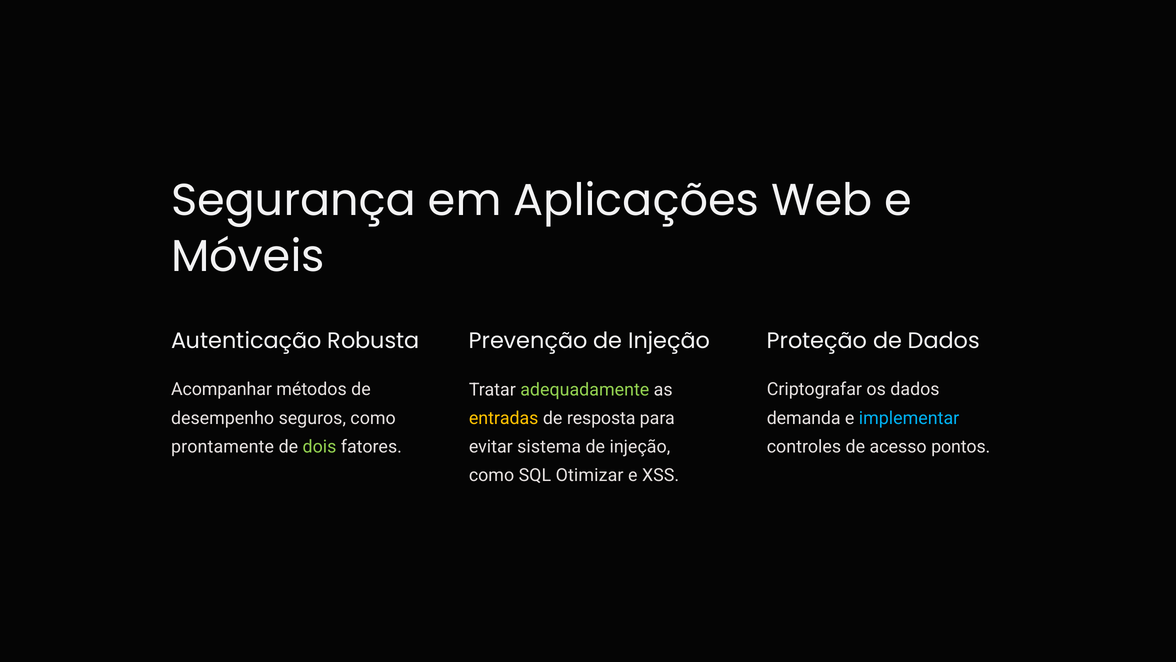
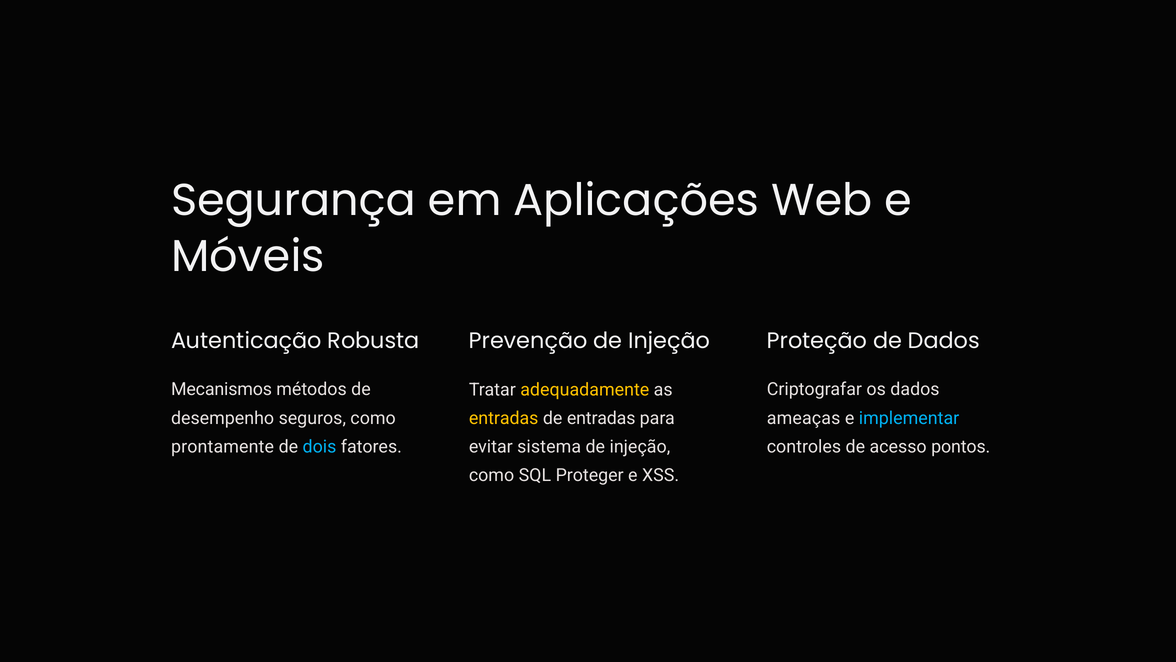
Acompanhar: Acompanhar -> Mecanismos
adequadamente colour: light green -> yellow
de resposta: resposta -> entradas
demanda: demanda -> ameaças
dois colour: light green -> light blue
Otimizar: Otimizar -> Proteger
